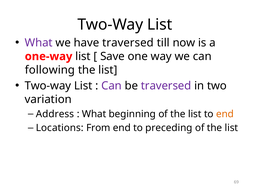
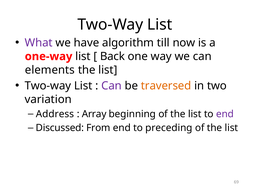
have traversed: traversed -> algorithm
Save: Save -> Back
following: following -> elements
traversed at (166, 86) colour: purple -> orange
What at (94, 114): What -> Array
end at (225, 114) colour: orange -> purple
Locations: Locations -> Discussed
